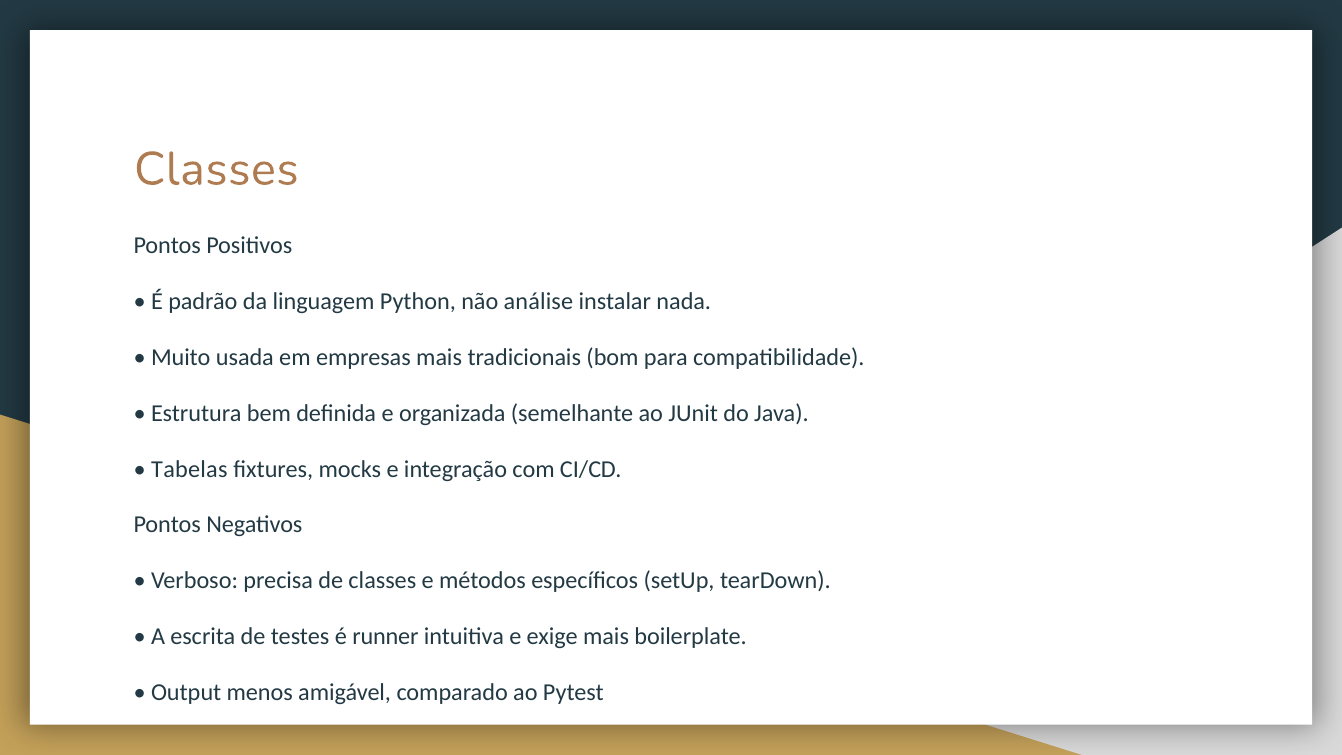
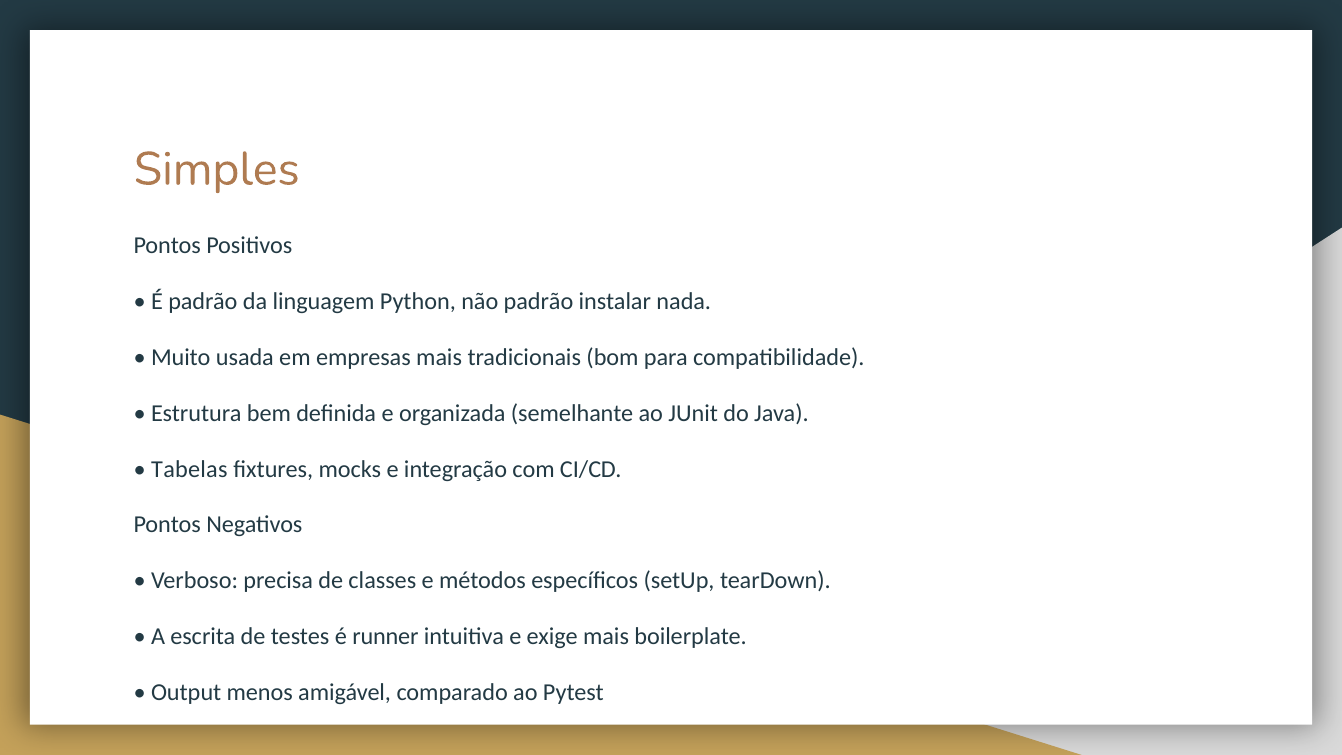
Classes at (216, 169): Classes -> Simples
não análise: análise -> padrão
